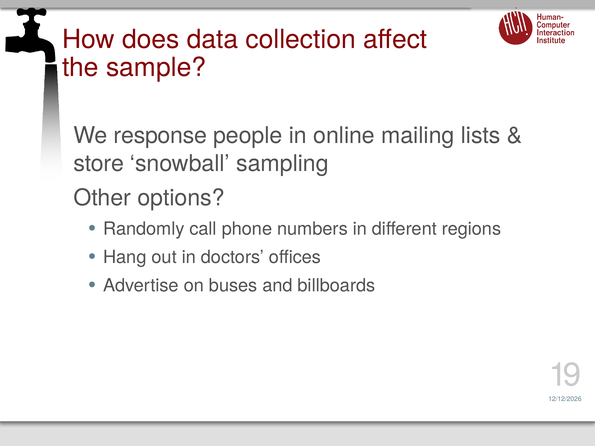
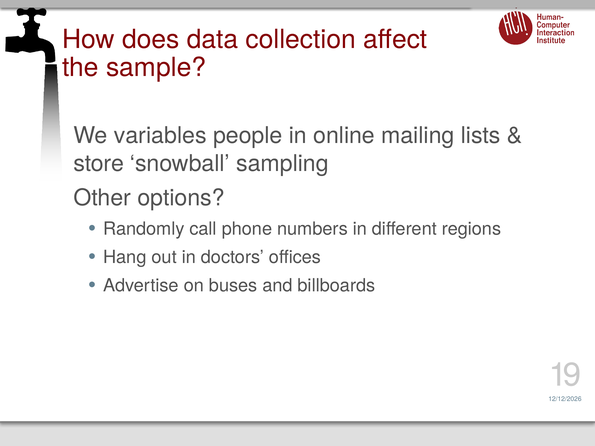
response: response -> variables
